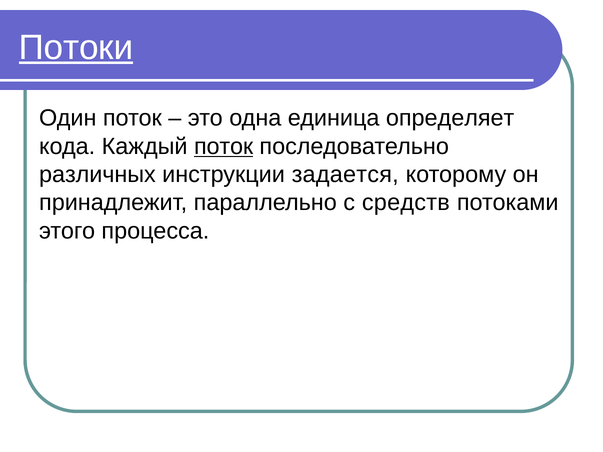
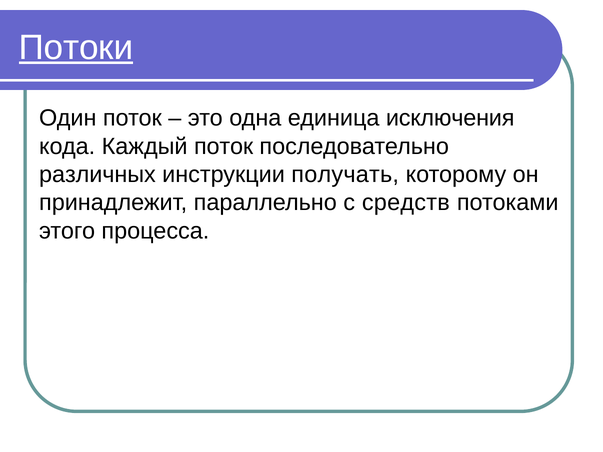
определяет: определяет -> исключения
поток at (224, 146) underline: present -> none
задается: задается -> получать
